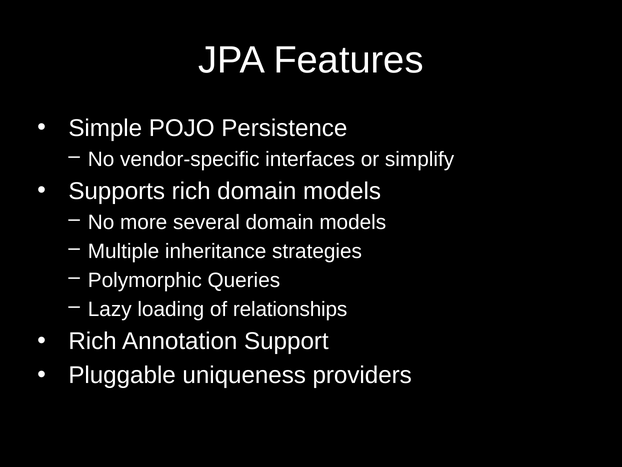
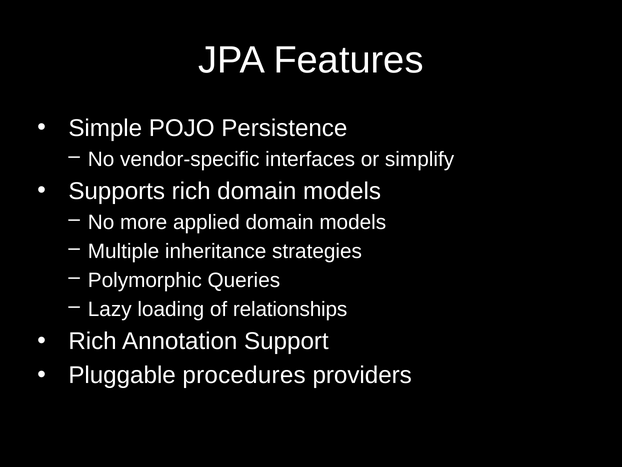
several: several -> applied
uniqueness: uniqueness -> procedures
